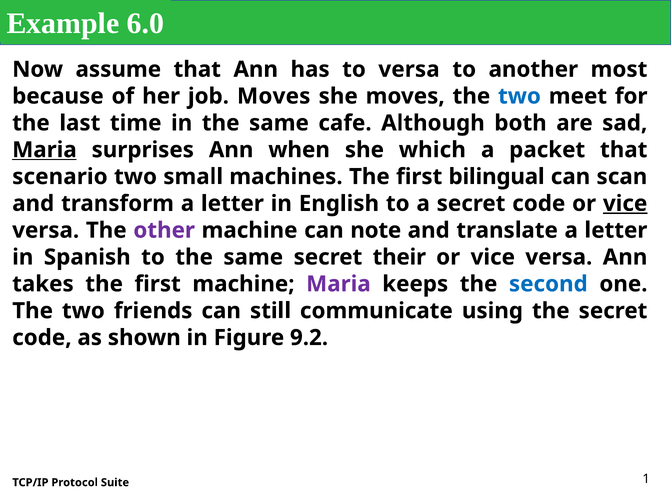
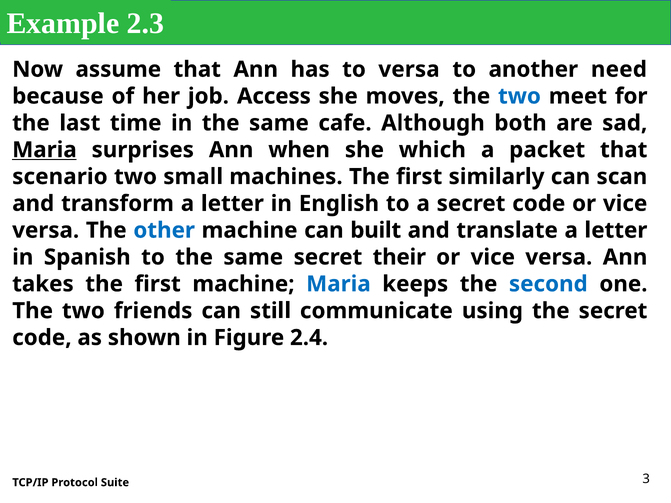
6.0: 6.0 -> 2.3
most: most -> need
job Moves: Moves -> Access
bilingual: bilingual -> similarly
vice at (625, 204) underline: present -> none
other colour: purple -> blue
note: note -> built
Maria at (338, 284) colour: purple -> blue
9.2: 9.2 -> 2.4
1: 1 -> 3
